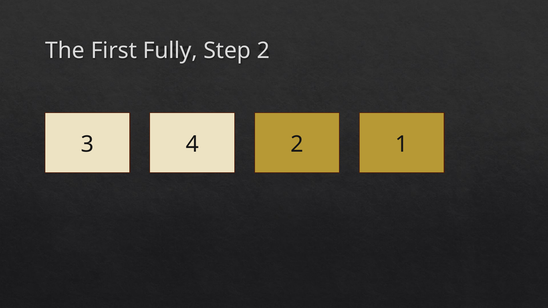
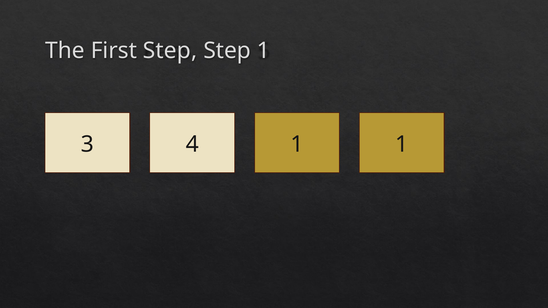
First Fully: Fully -> Step
Step 2: 2 -> 1
4 2: 2 -> 1
